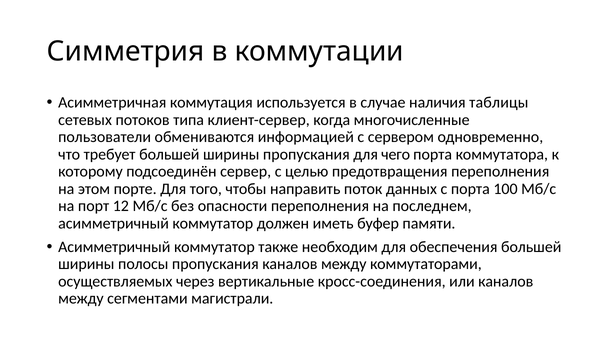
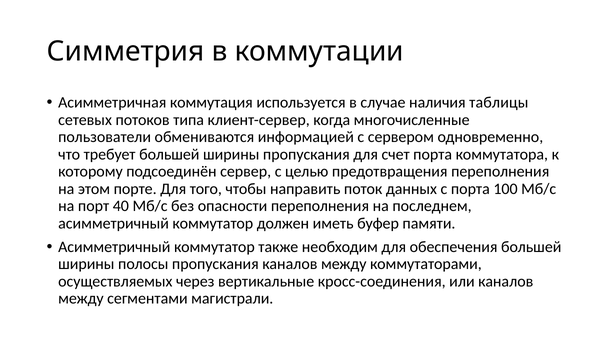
чего: чего -> счет
12: 12 -> 40
